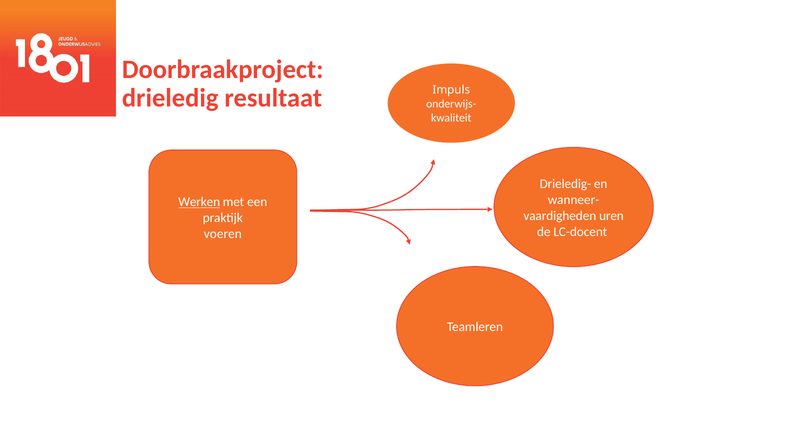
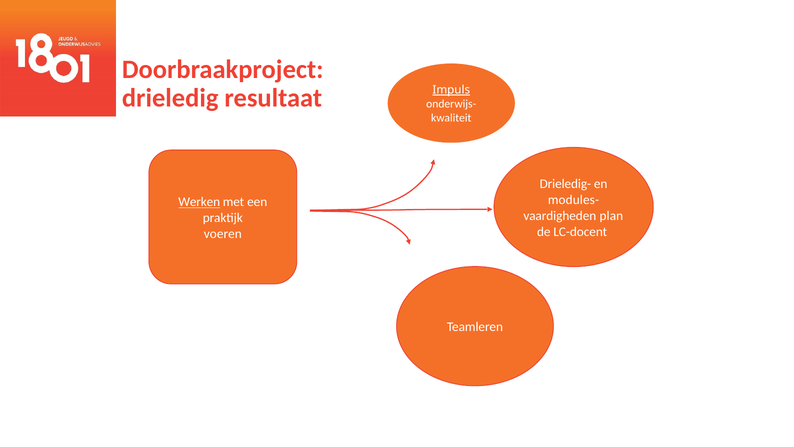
Impuls underline: none -> present
wanneer-: wanneer- -> modules-
uren: uren -> plan
